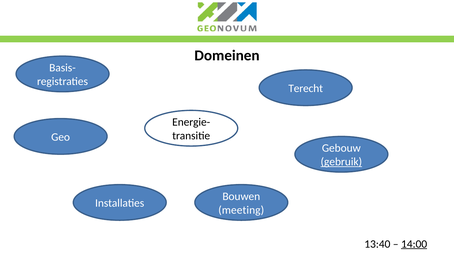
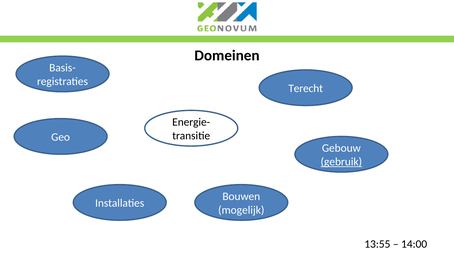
meeting: meeting -> mogelijk
13:40: 13:40 -> 13:55
14:00 underline: present -> none
